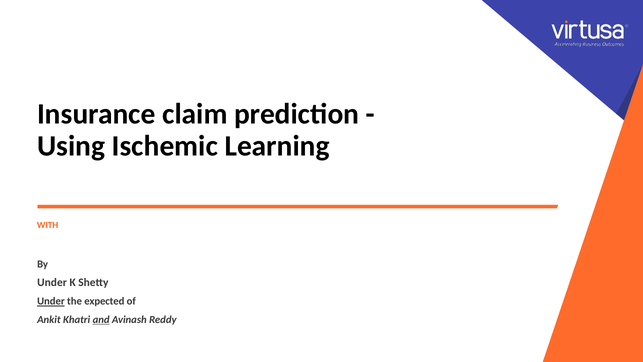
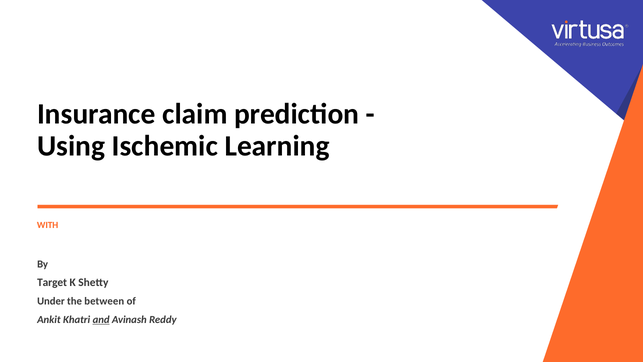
Under at (52, 282): Under -> Target
Under at (51, 301) underline: present -> none
expected: expected -> between
